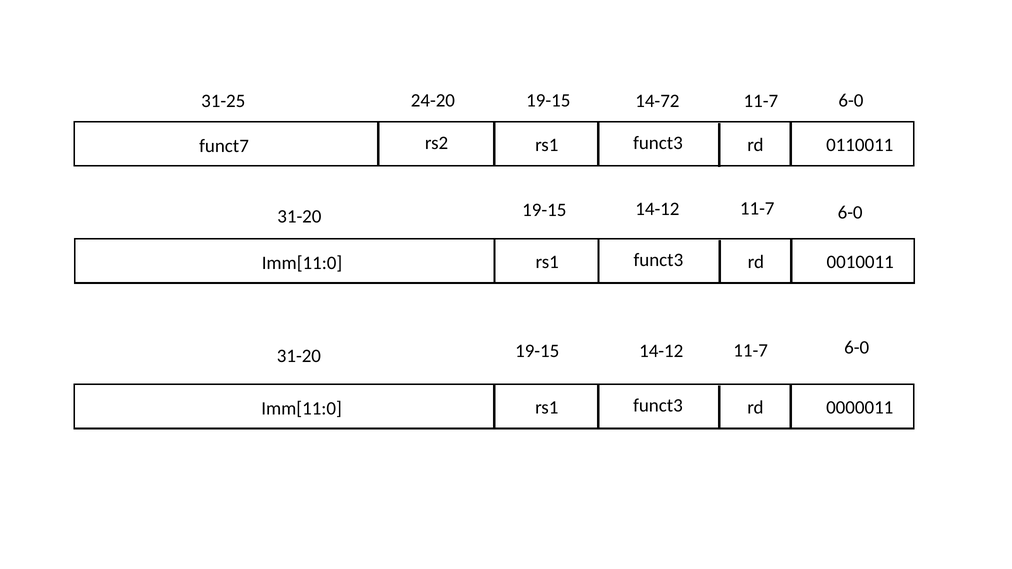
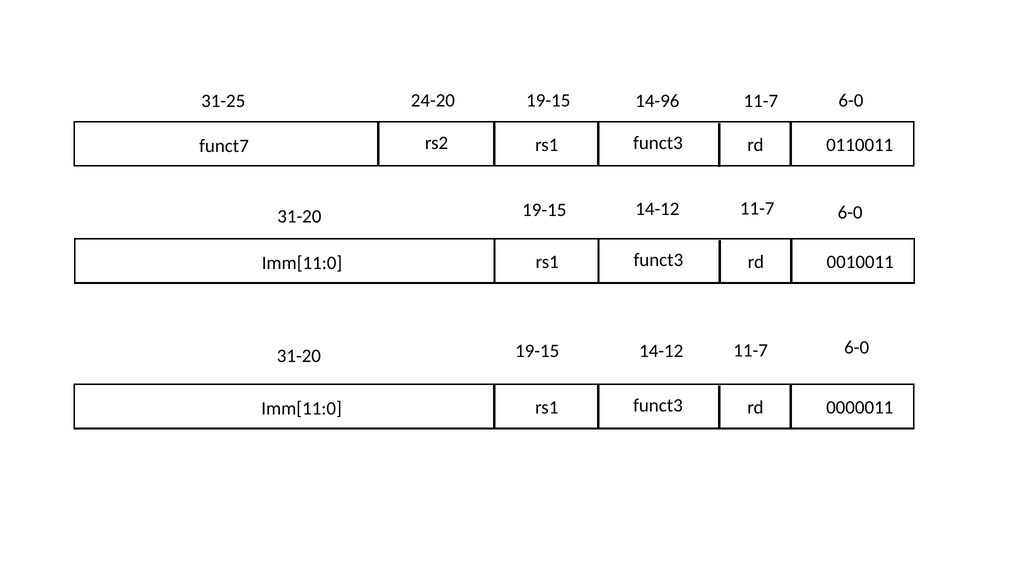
14-72: 14-72 -> 14-96
